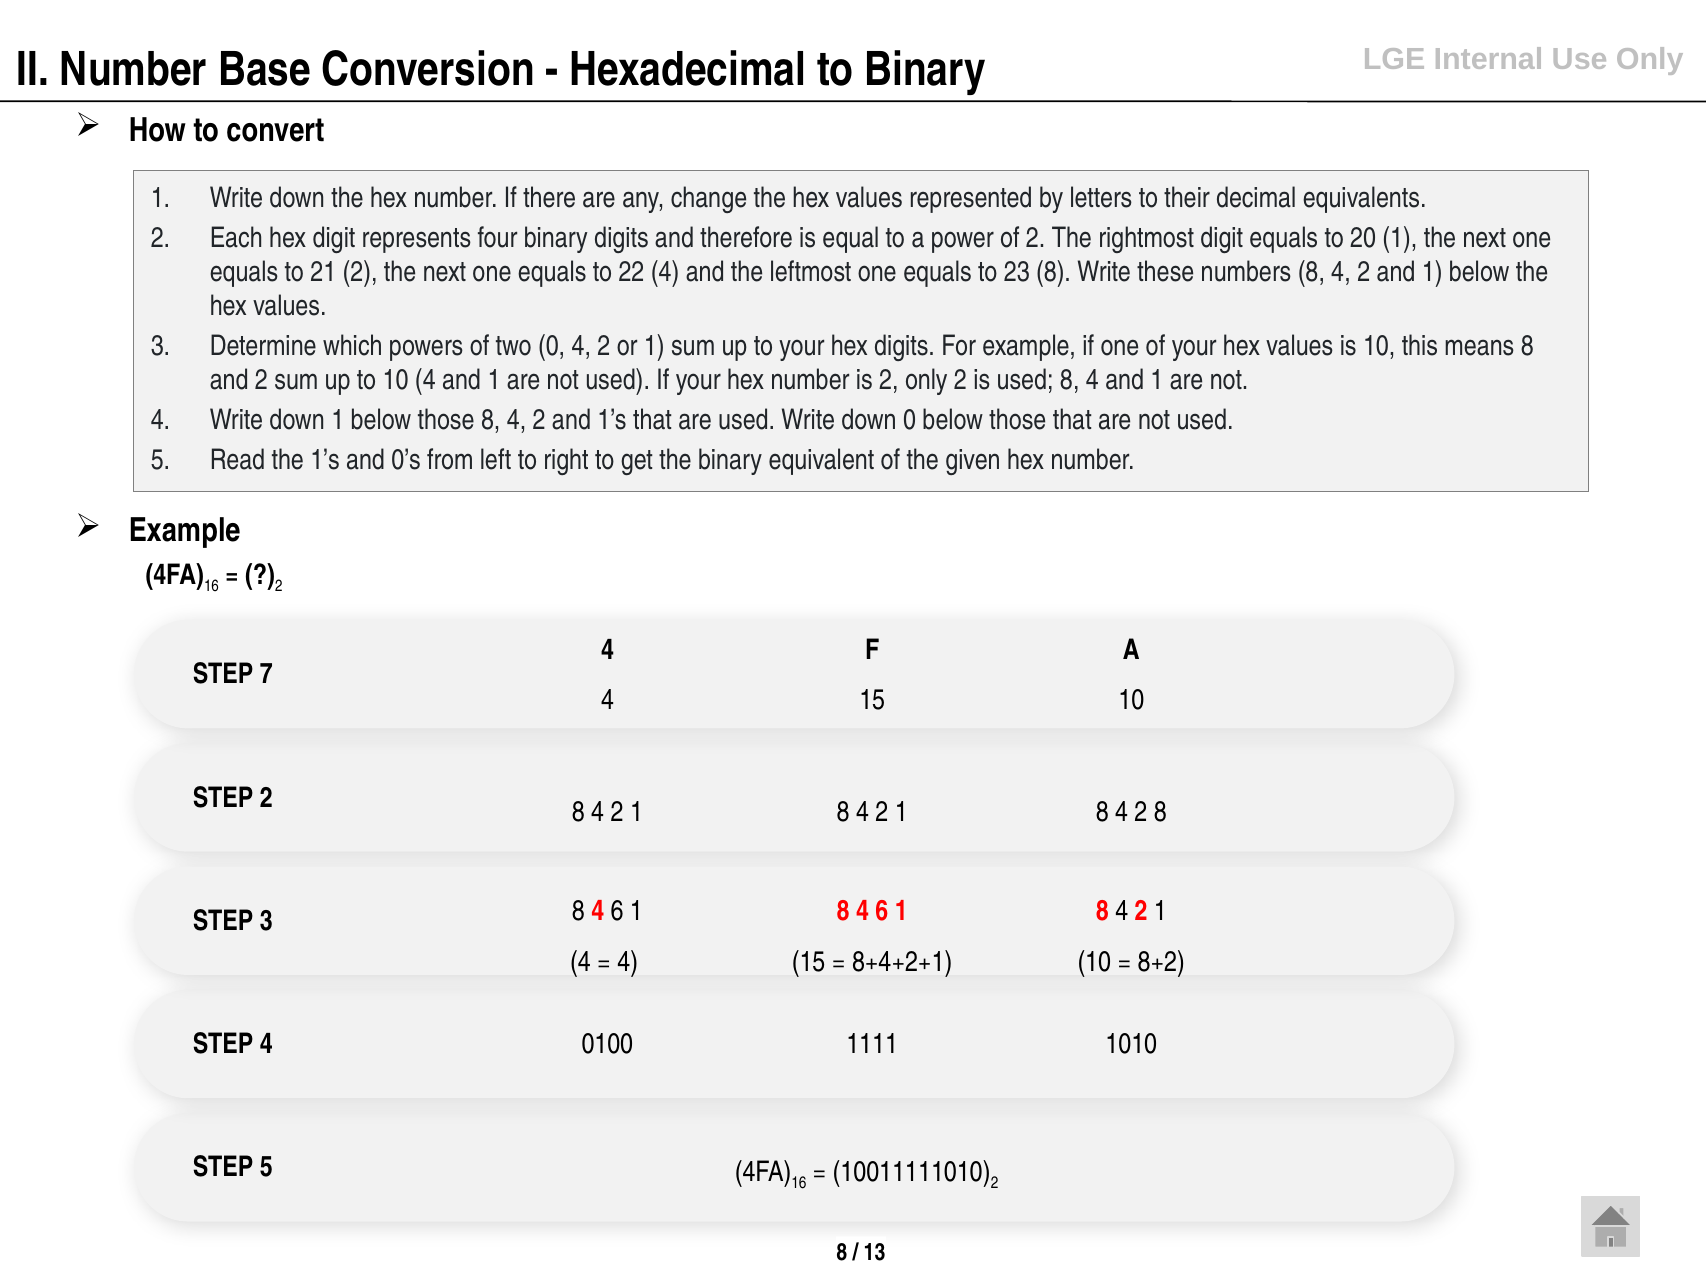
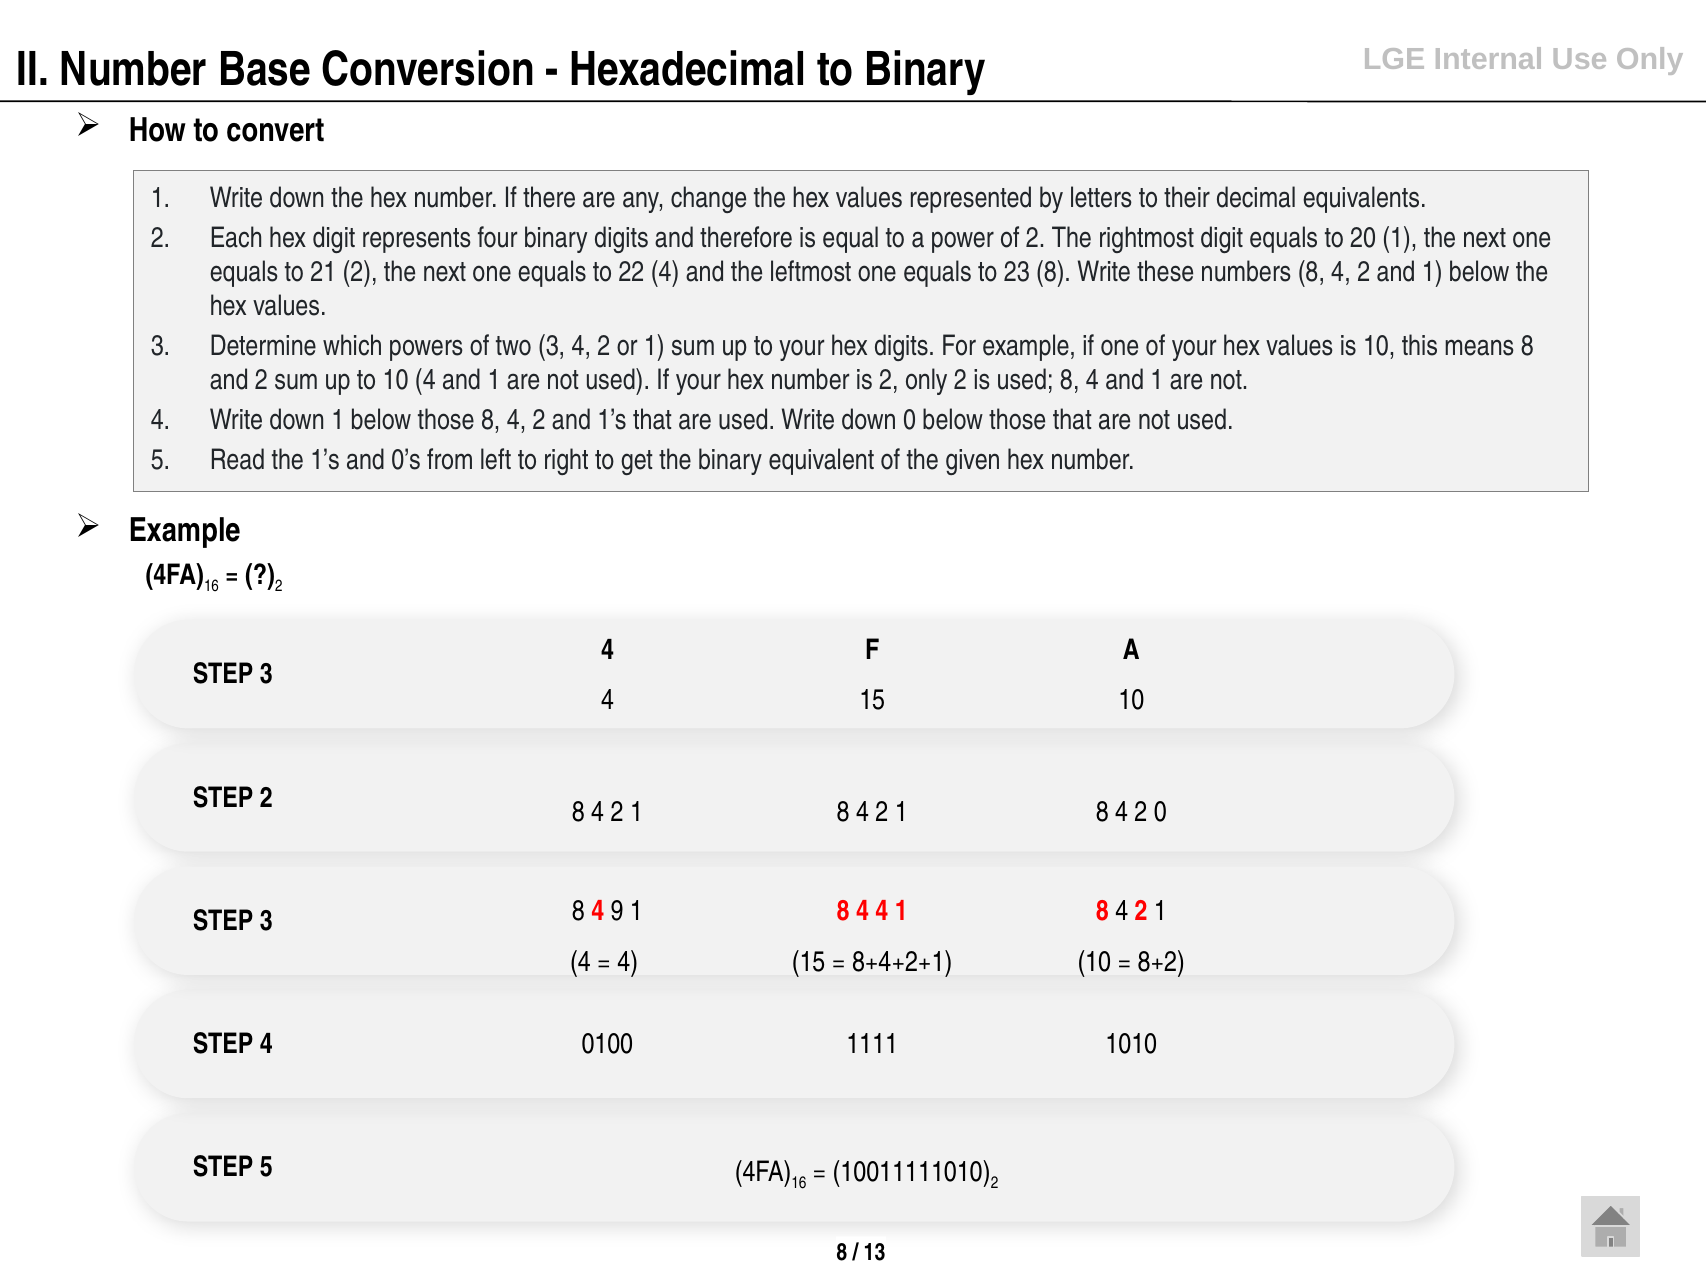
two 0: 0 -> 3
7 at (266, 674): 7 -> 3
4 2 8: 8 -> 0
6 at (617, 911): 6 -> 9
1 8 4 6: 6 -> 4
